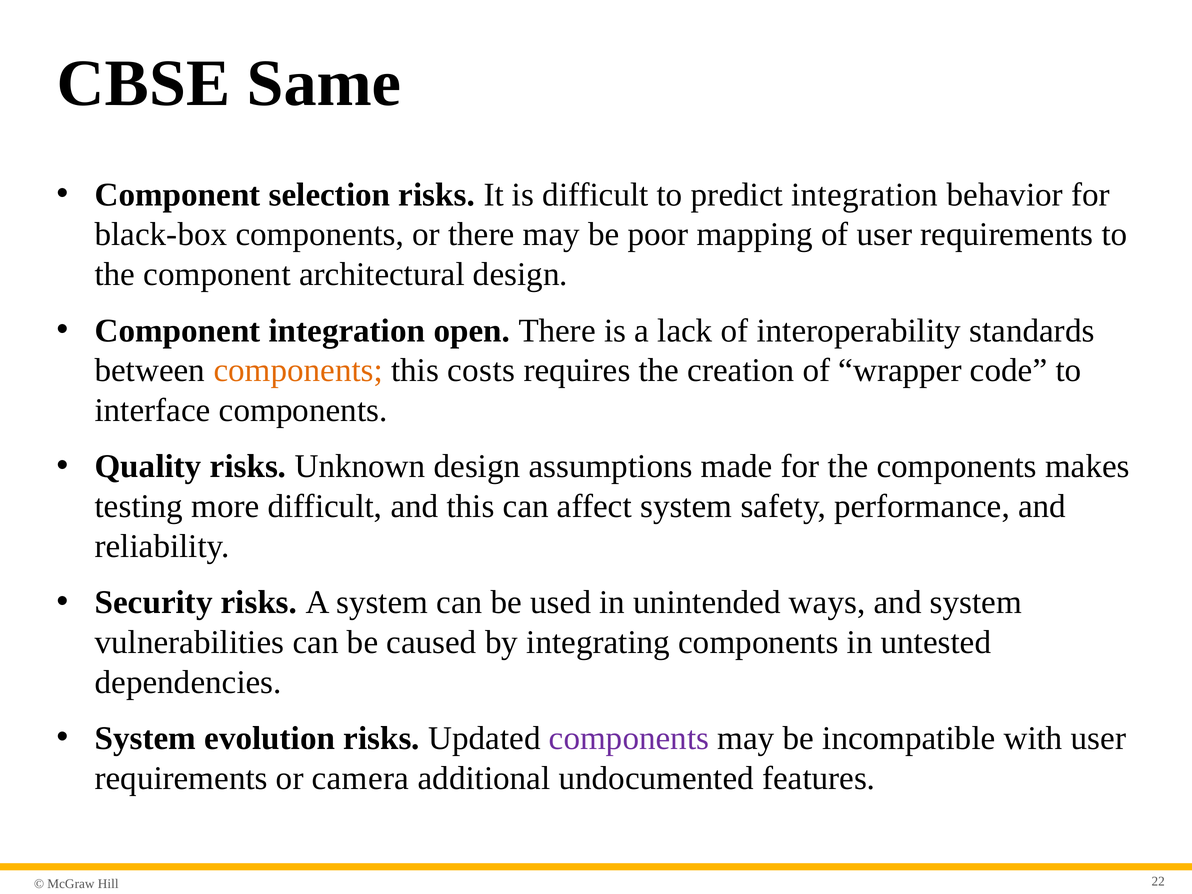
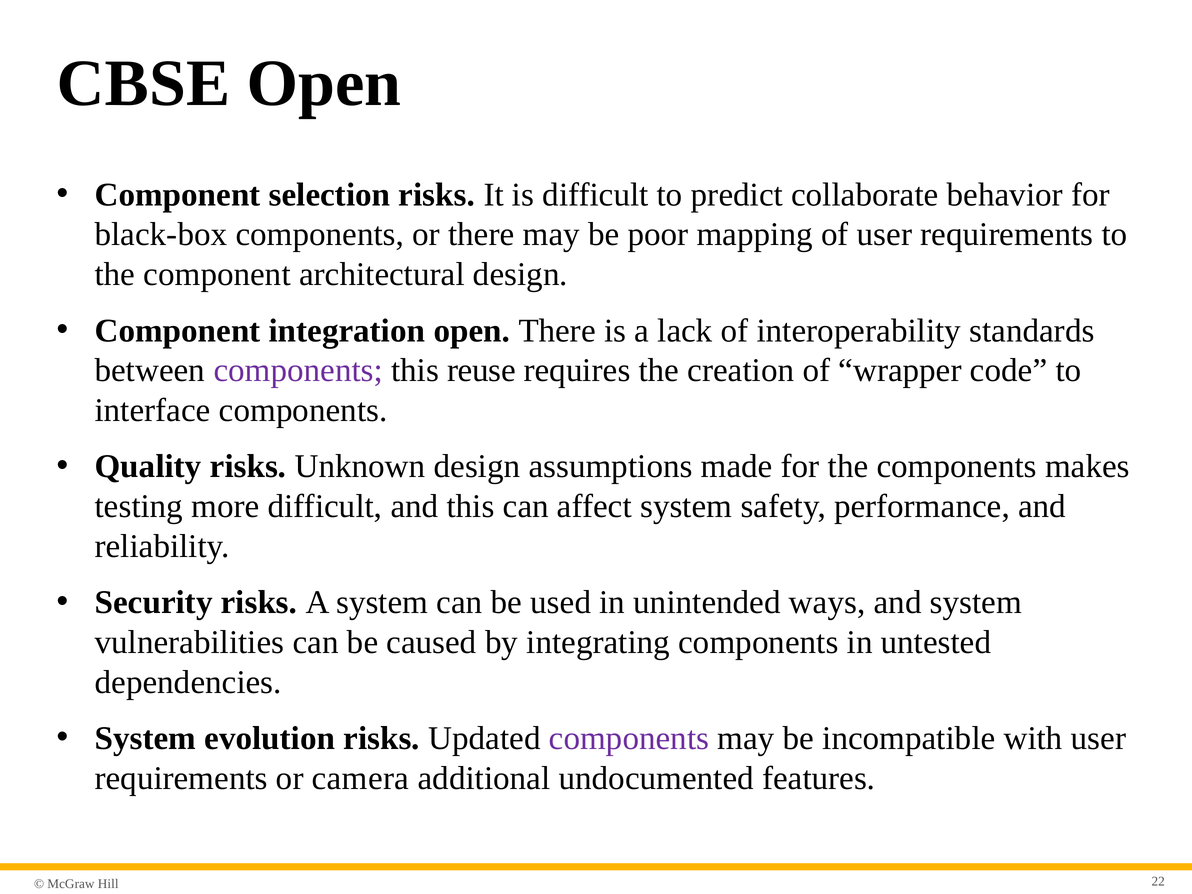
E Same: Same -> Open
predict integration: integration -> collaborate
components at (298, 370) colour: orange -> purple
costs: costs -> reuse
